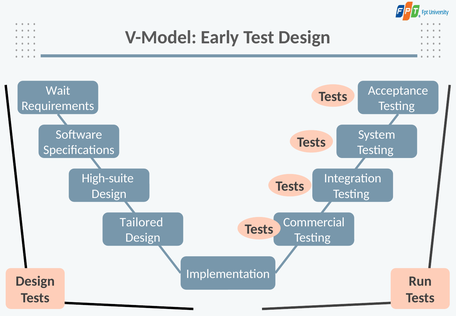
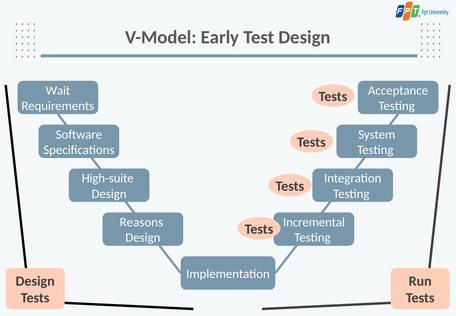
Tailored: Tailored -> Reasons
Commercial: Commercial -> Incremental
